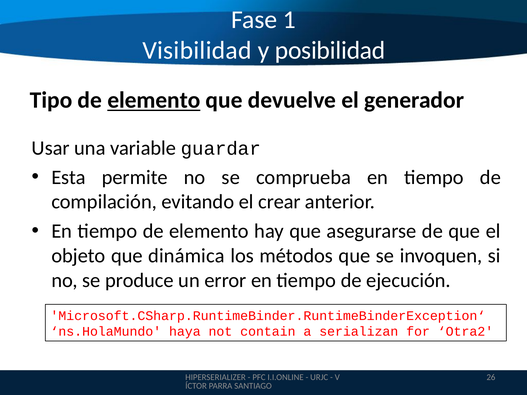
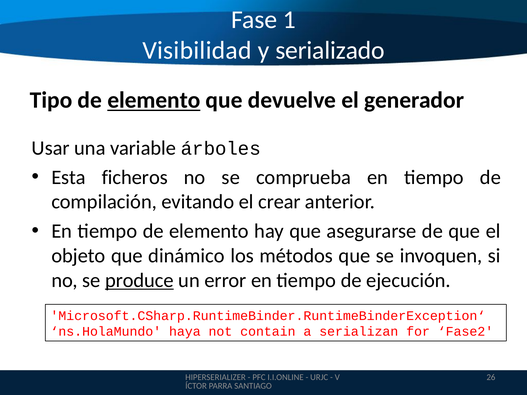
posibilidad: posibilidad -> serializado
guardar: guardar -> árboles
permite: permite -> ficheros
dinámica: dinámica -> dinámico
produce underline: none -> present
Otra2: Otra2 -> Fase2
